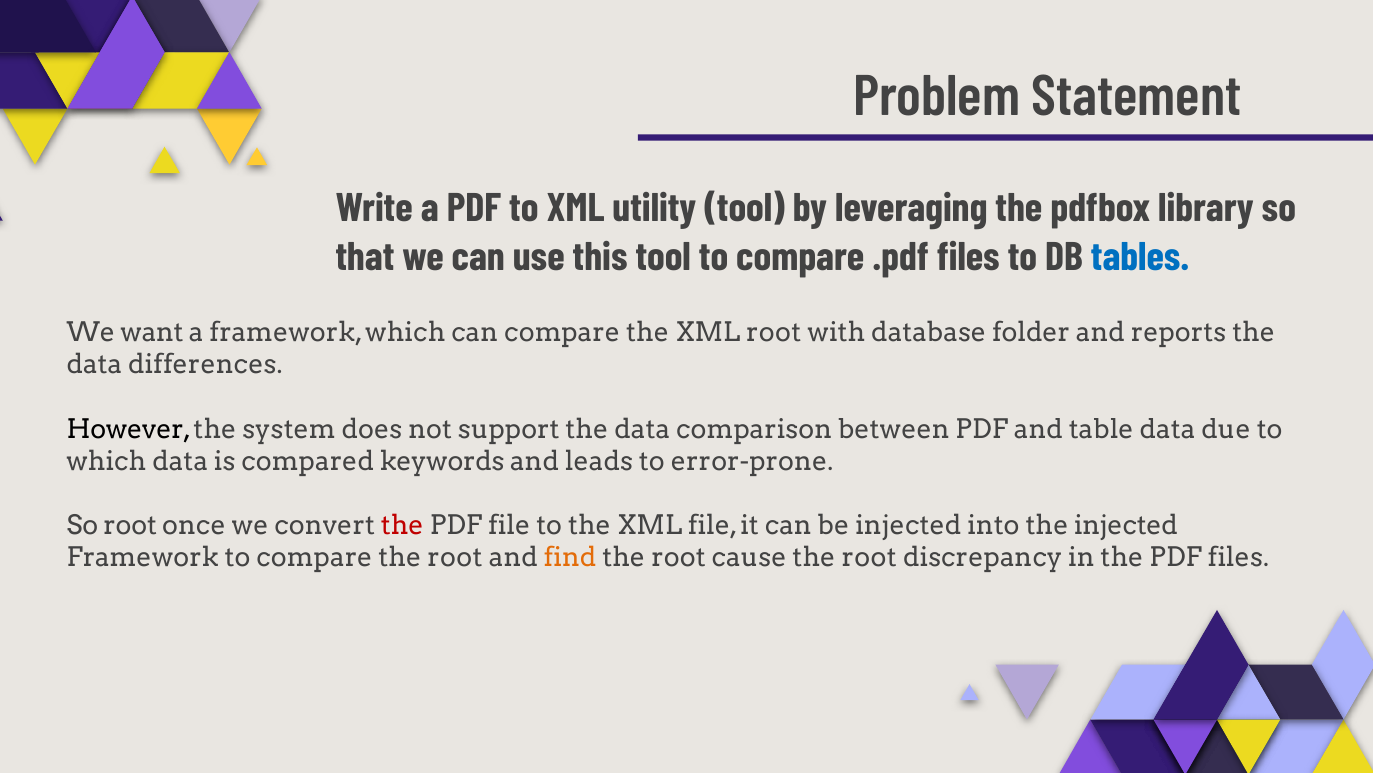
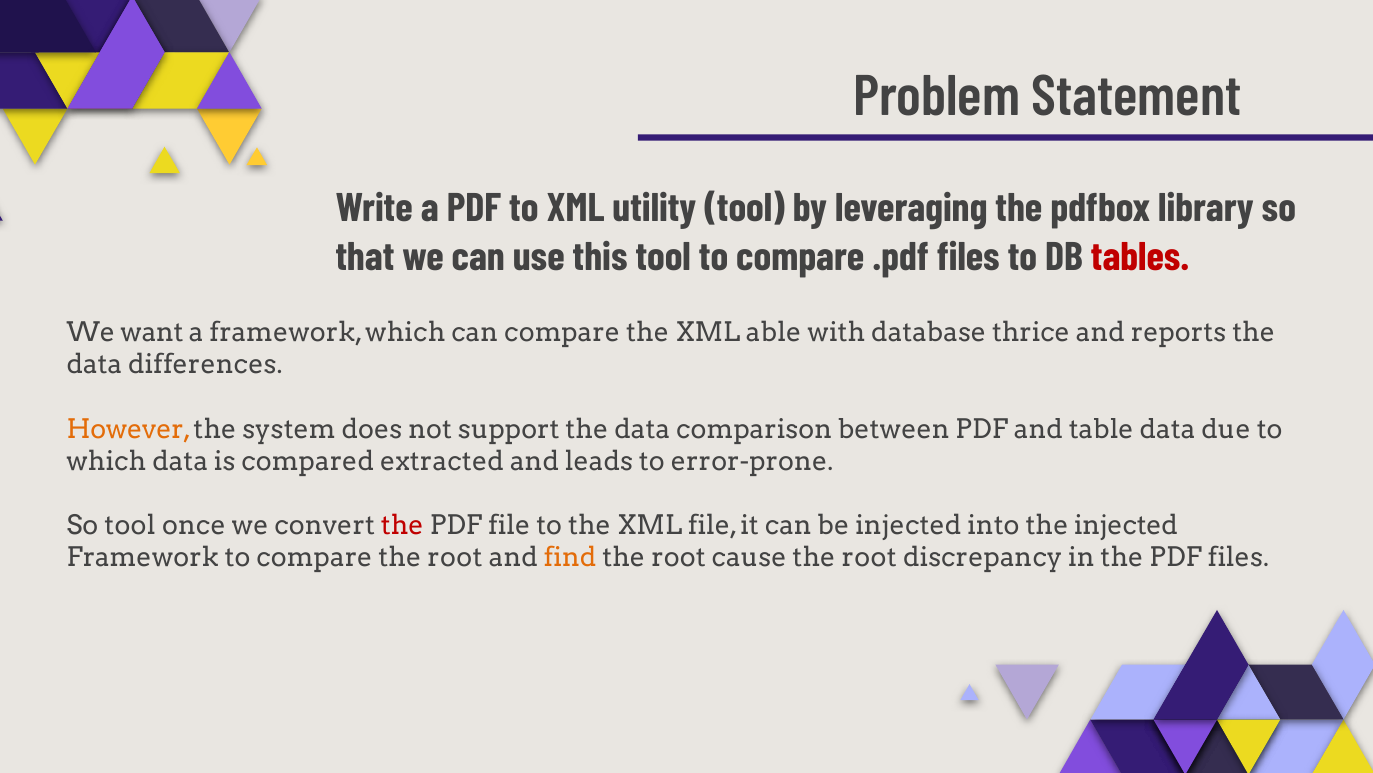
tables colour: blue -> red
XML root: root -> able
folder: folder -> thrice
However colour: black -> orange
keywords: keywords -> extracted
So root: root -> tool
